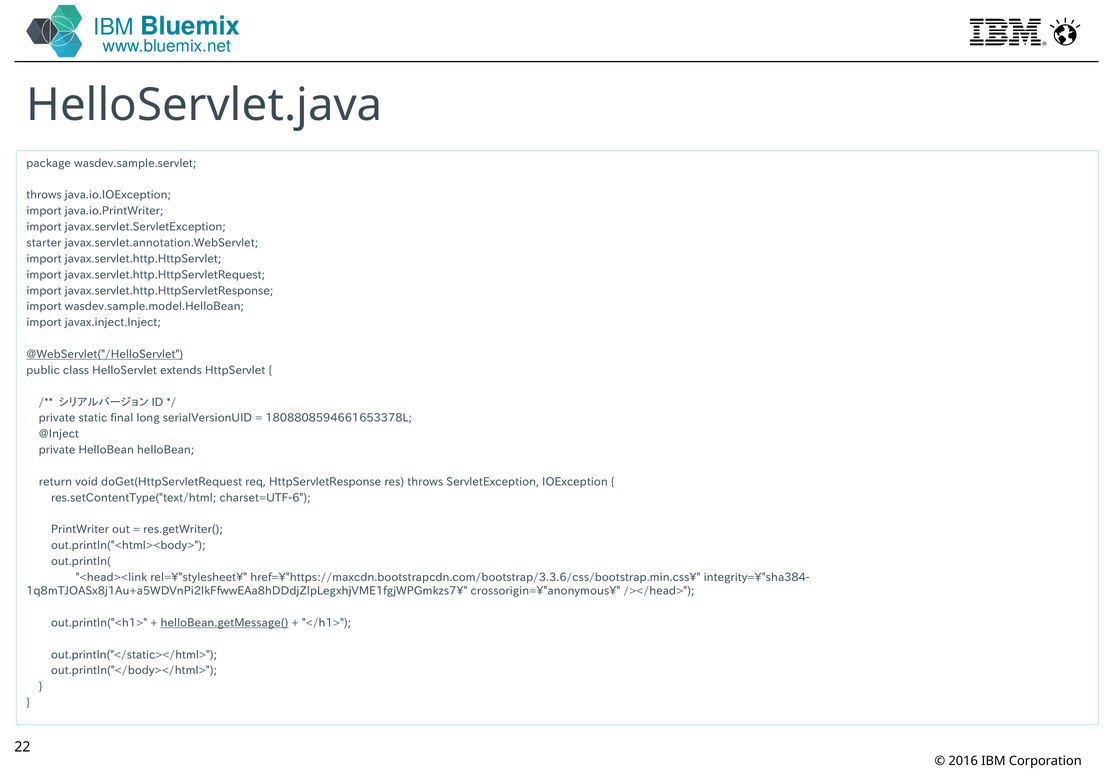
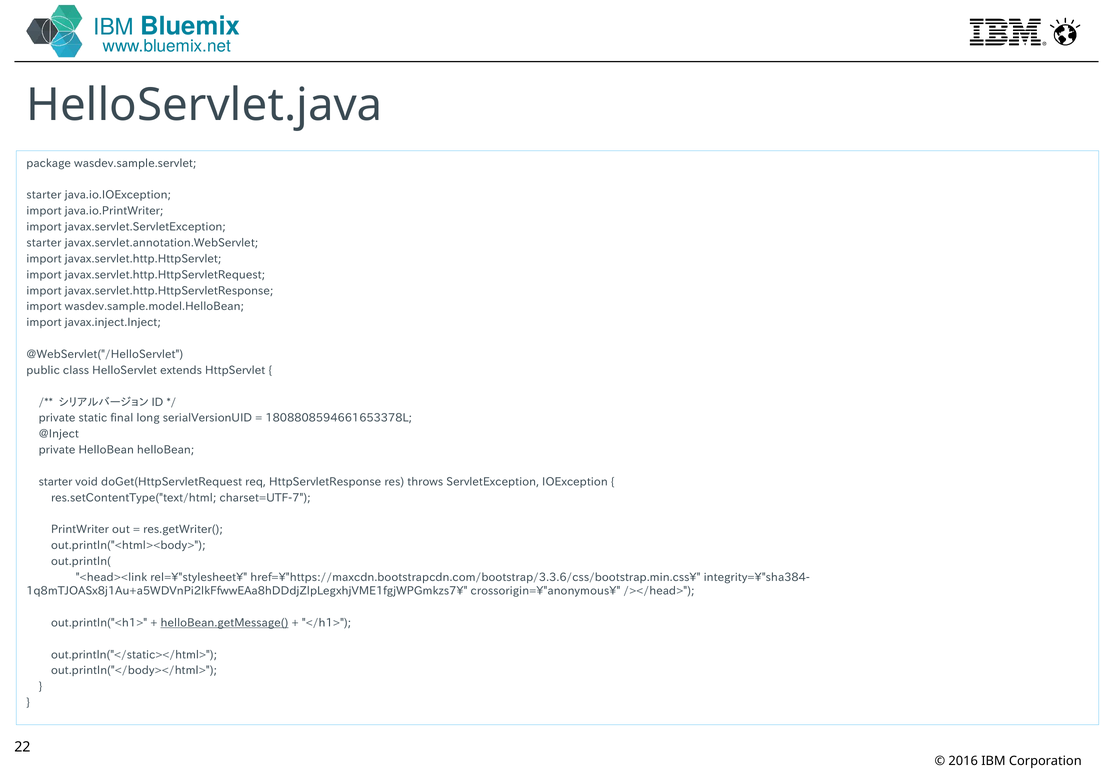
throws at (44, 195): throws -> starter
@WebServlet("/HelloServlet underline: present -> none
return at (55, 482): return -> starter
charset=UTF-6: charset=UTF-6 -> charset=UTF-7
